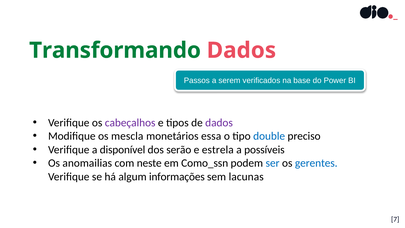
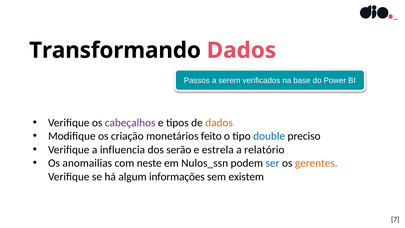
Transformando colour: green -> black
dados at (219, 123) colour: purple -> orange
mescla: mescla -> criação
essa: essa -> feito
disponível: disponível -> influencia
possíveis: possíveis -> relatório
Como_ssn: Como_ssn -> Nulos_ssn
gerentes colour: blue -> orange
lacunas: lacunas -> existem
